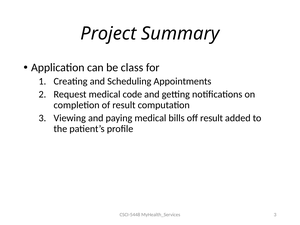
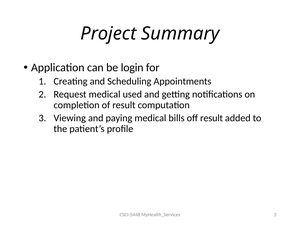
class: class -> login
code: code -> used
